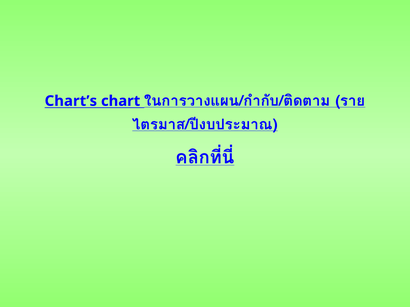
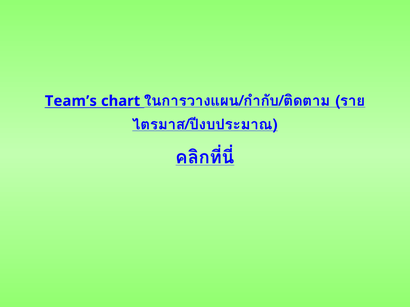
Chart’s: Chart’s -> Team’s
